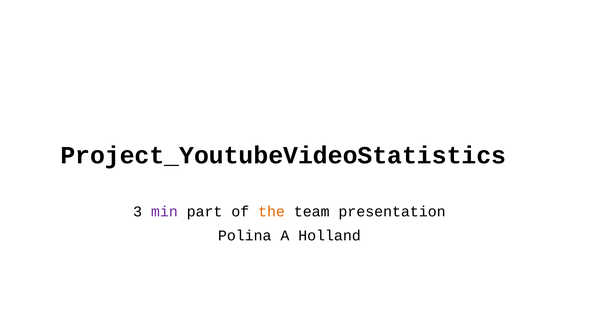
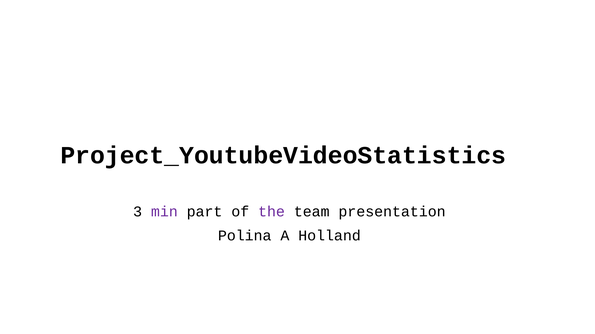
the colour: orange -> purple
